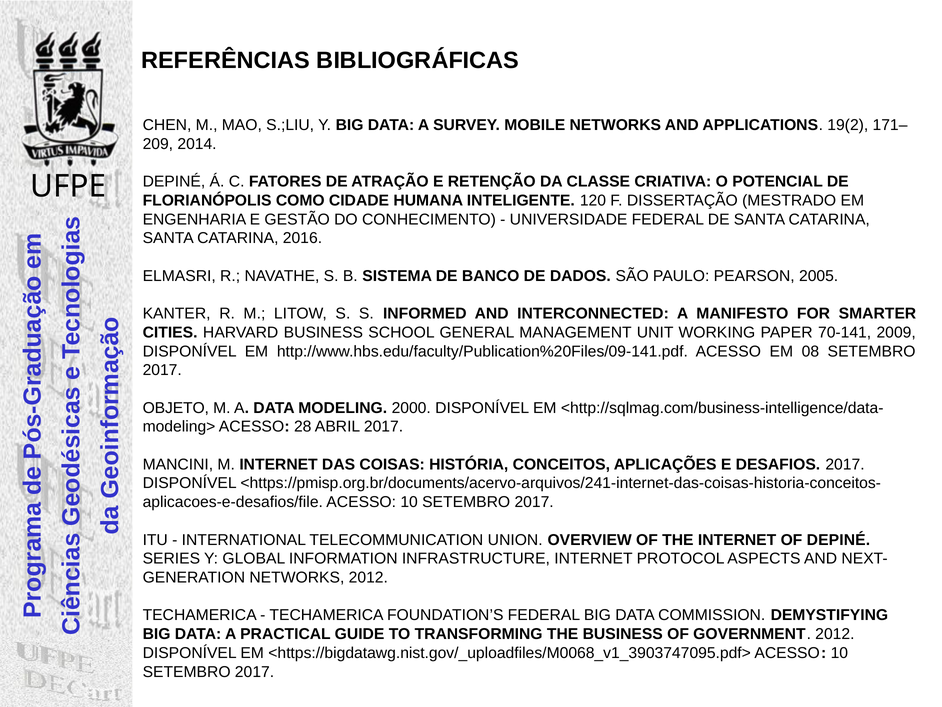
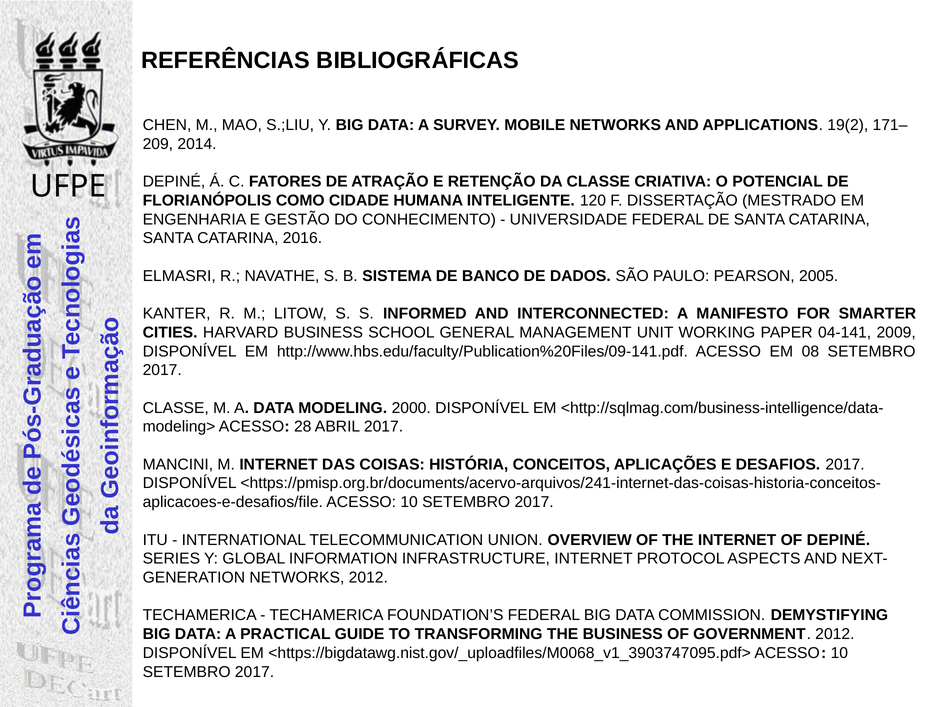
70-141: 70-141 -> 04-141
OBJETO at (176, 408): OBJETO -> CLASSE
